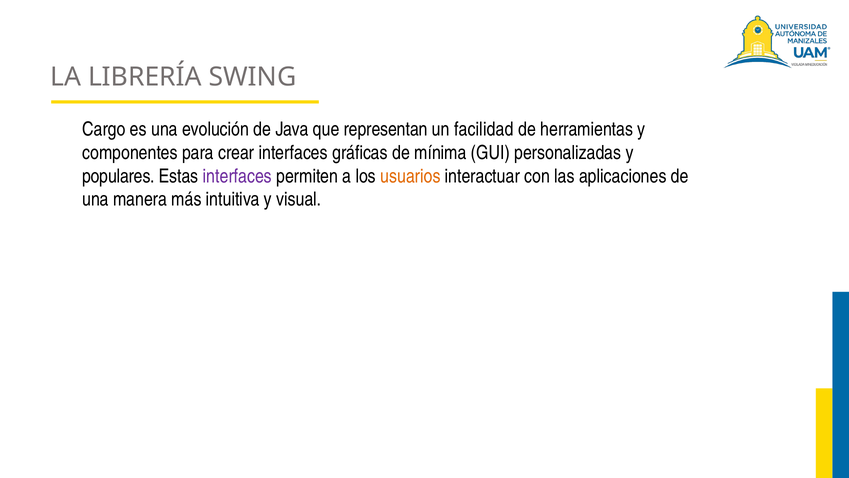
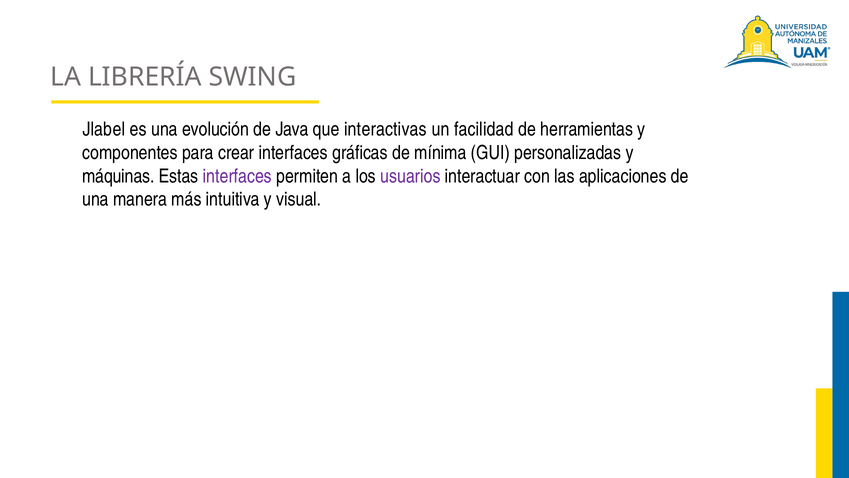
Cargo: Cargo -> Jlabel
representan: representan -> interactivas
populares: populares -> máquinas
usuarios colour: orange -> purple
